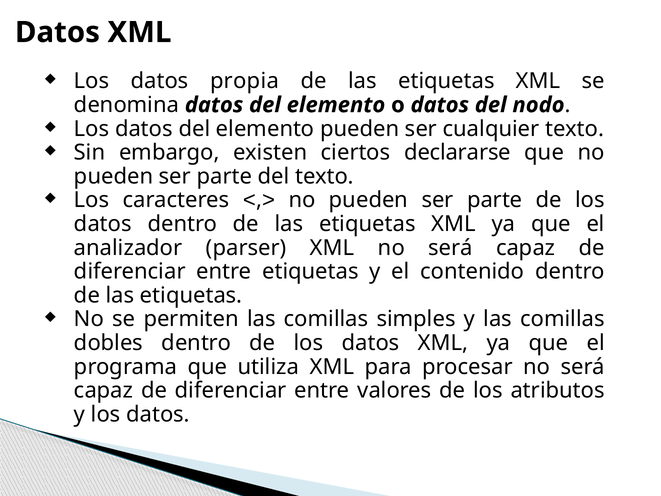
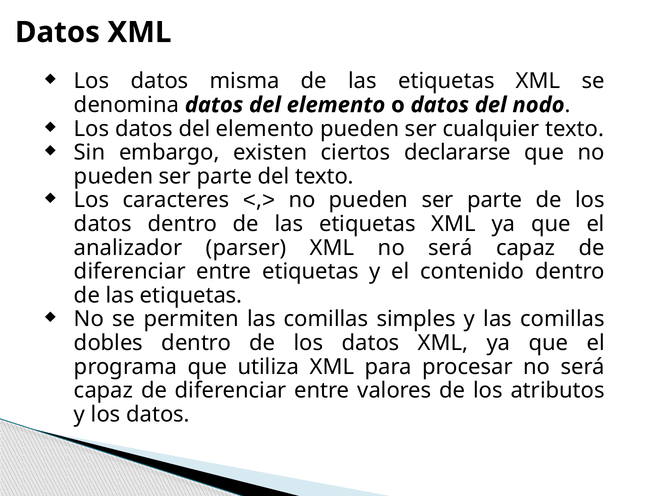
propia: propia -> misma
